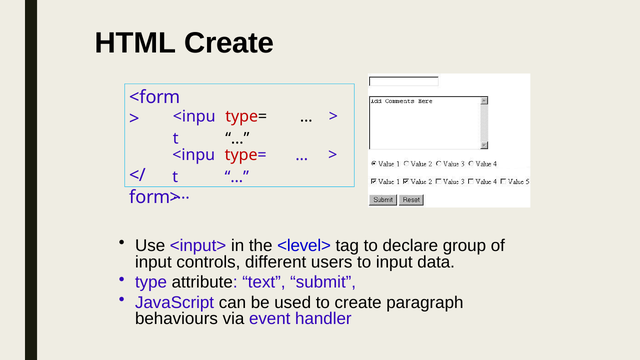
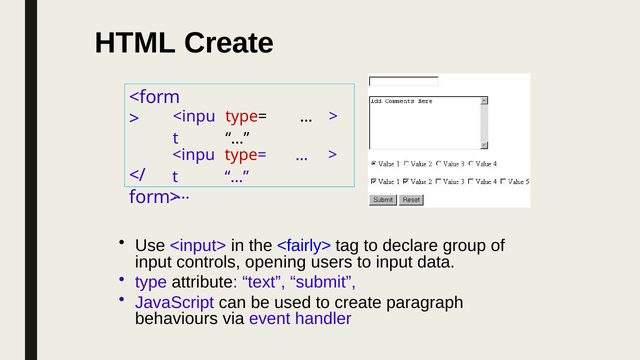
<level>: <level> -> <fairly>
different: different -> opening
